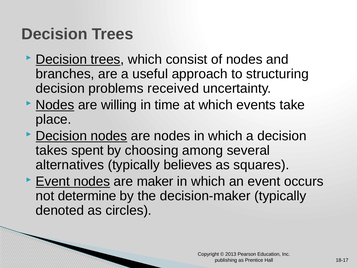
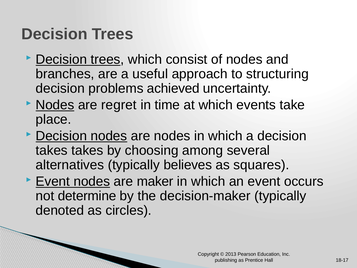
received: received -> achieved
willing: willing -> regret
takes spent: spent -> takes
